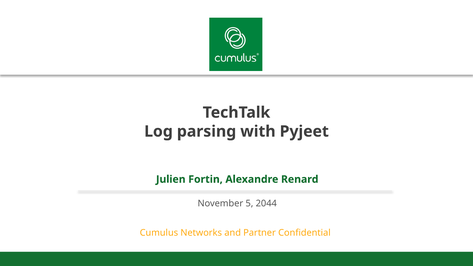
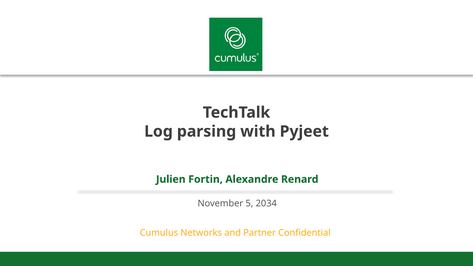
2044: 2044 -> 2034
